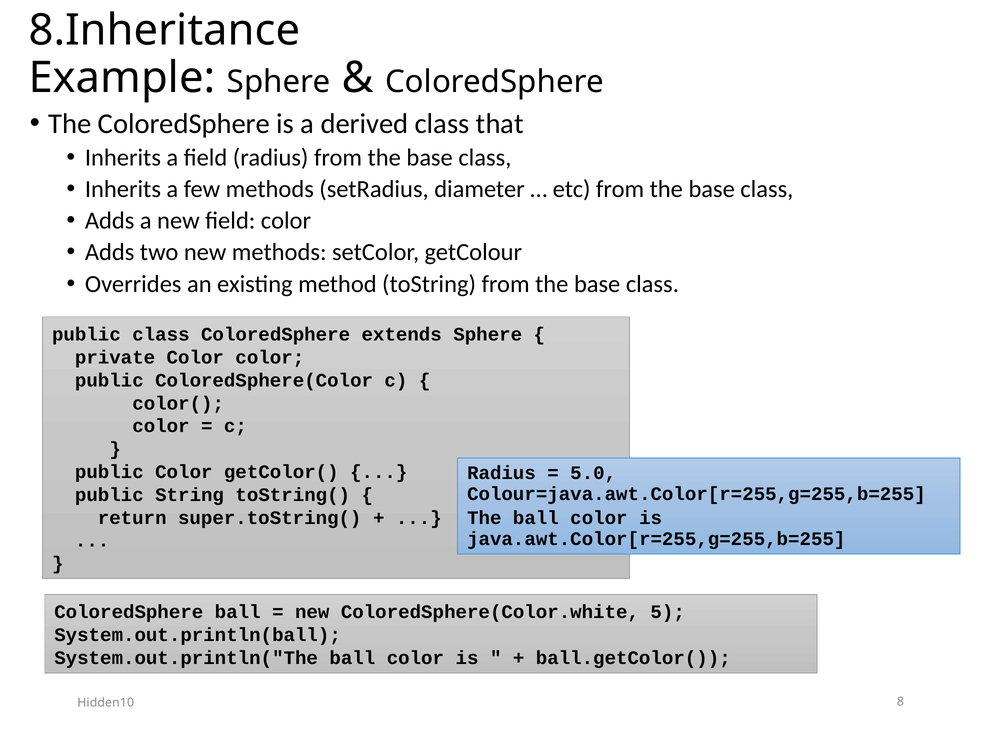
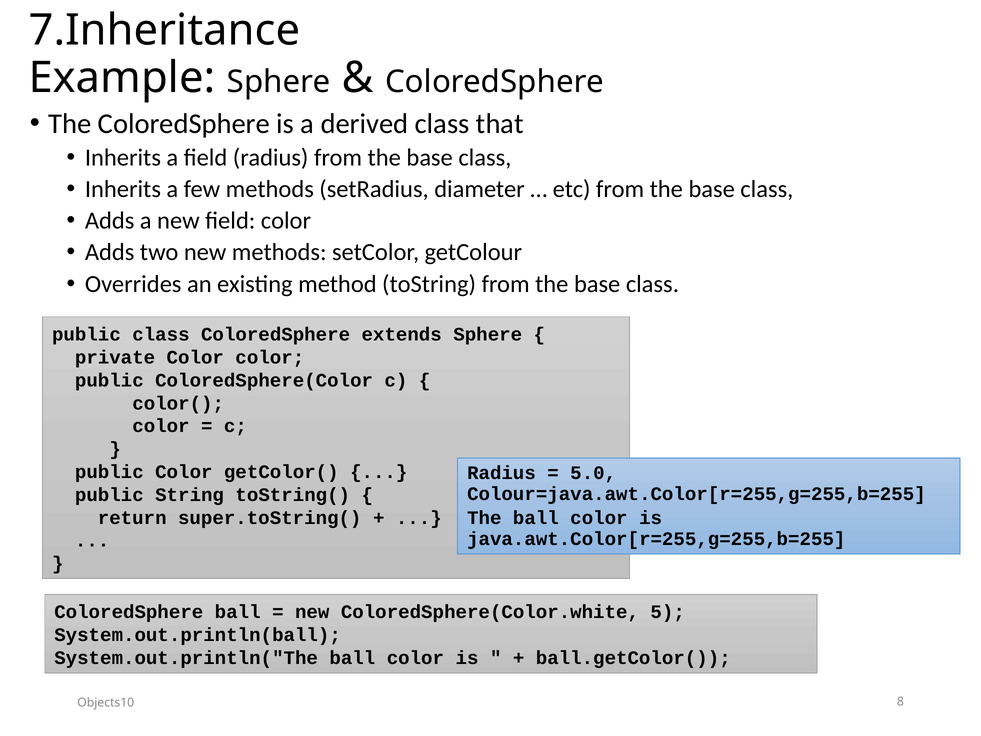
8.Inheritance: 8.Inheritance -> 7.Inheritance
Hidden10: Hidden10 -> Objects10
